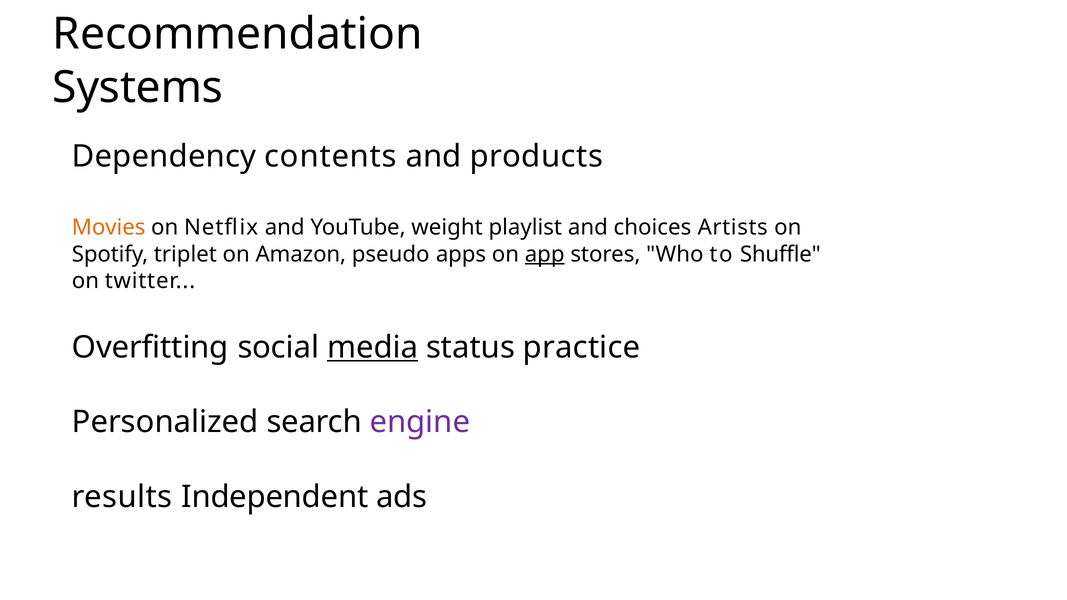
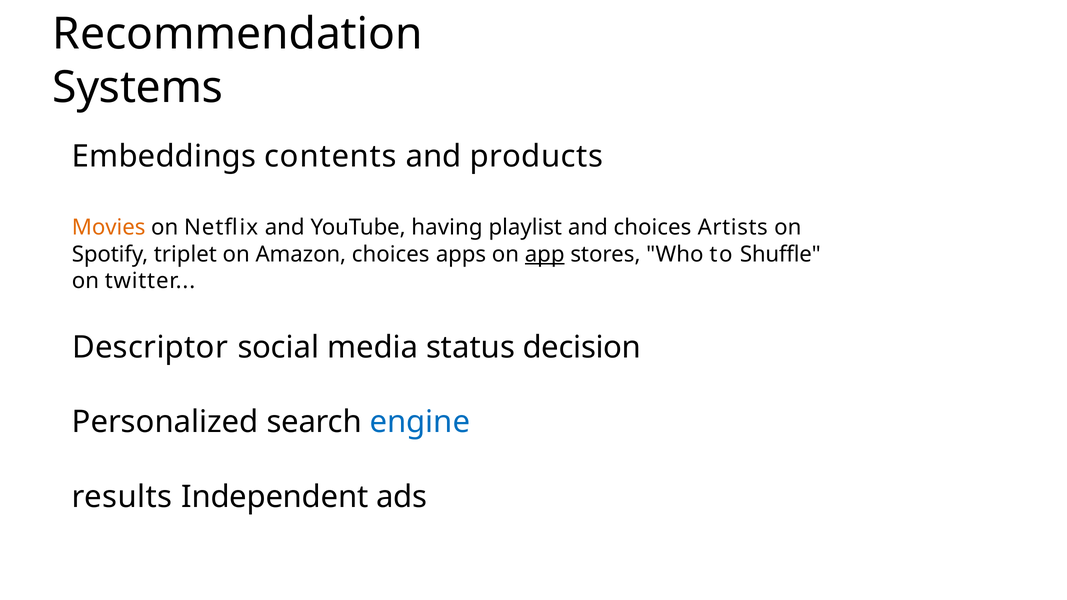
Dependency: Dependency -> Embeddings
weight: weight -> having
Amazon pseudo: pseudo -> choices
Overfitting: Overfitting -> Descriptor
media underline: present -> none
practice: practice -> decision
engine colour: purple -> blue
